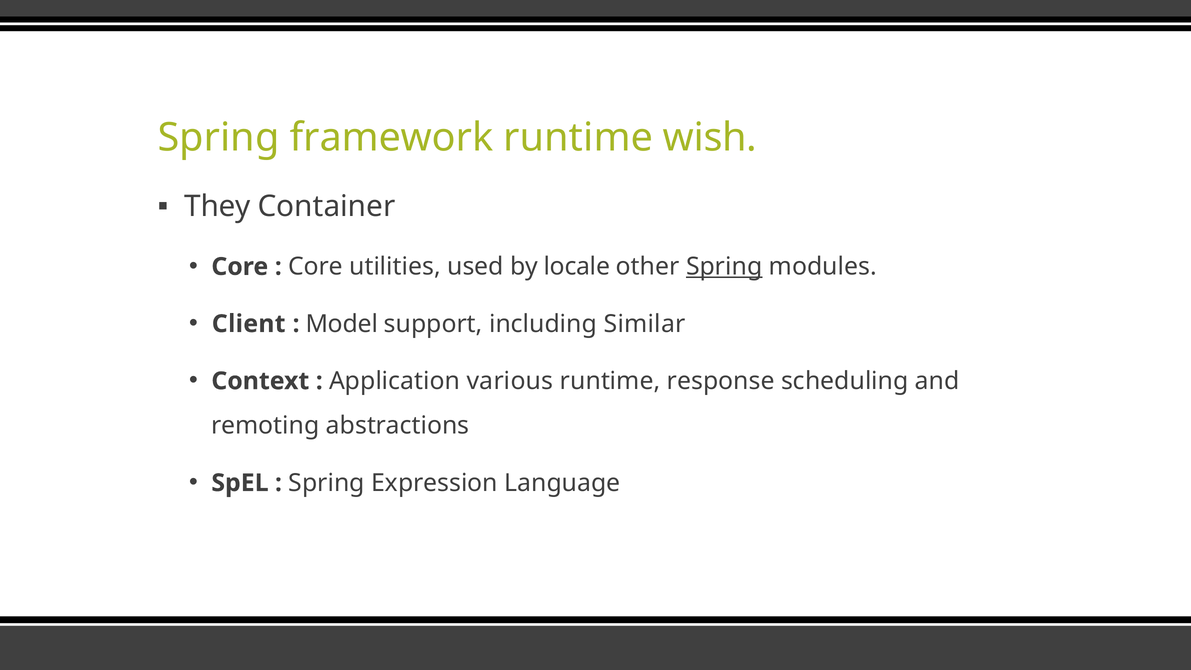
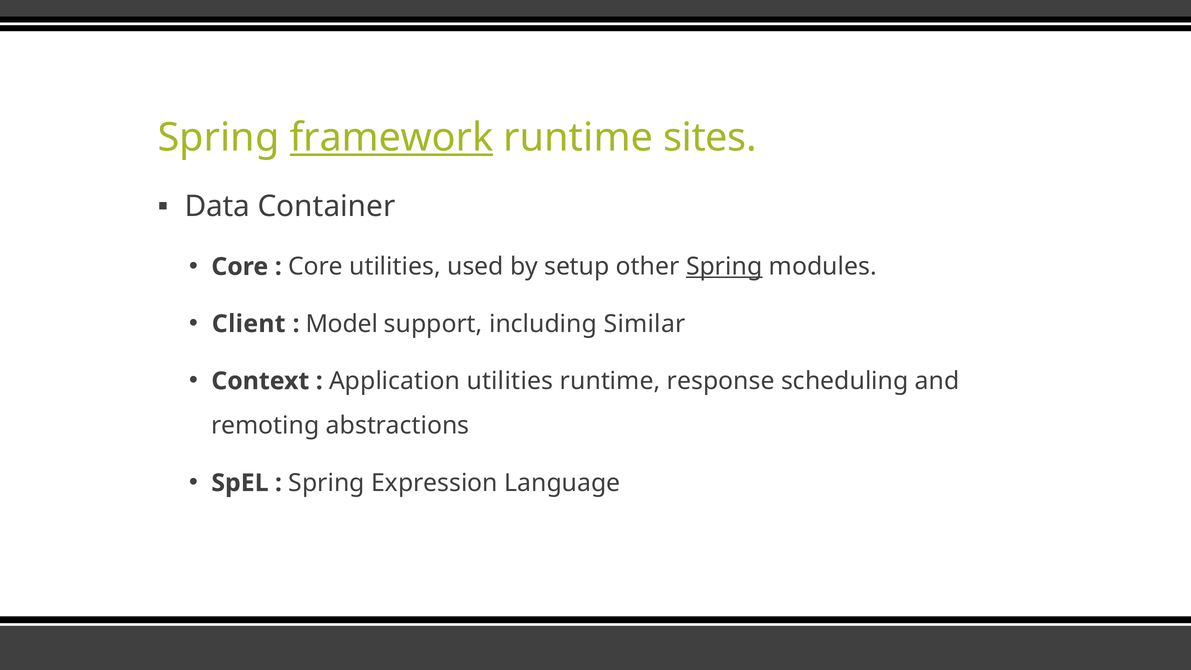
framework underline: none -> present
wish: wish -> sites
They: They -> Data
locale: locale -> setup
Application various: various -> utilities
